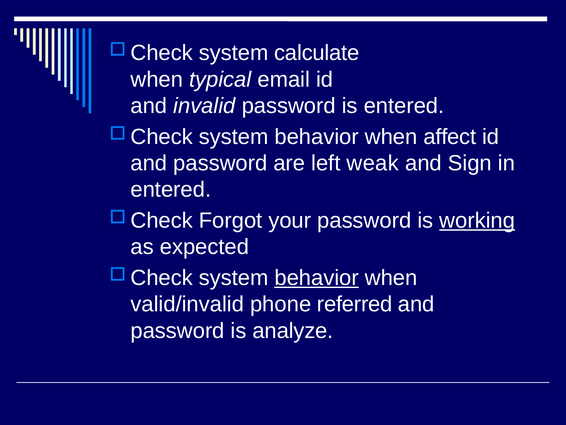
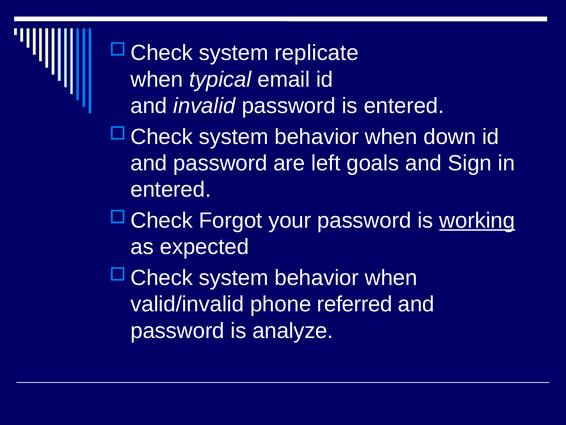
calculate: calculate -> replicate
affect: affect -> down
weak: weak -> goals
behavior at (317, 278) underline: present -> none
